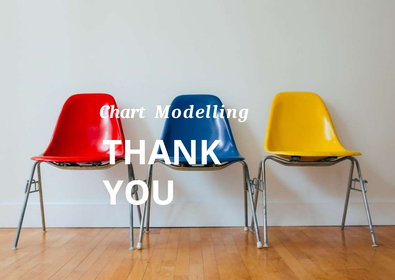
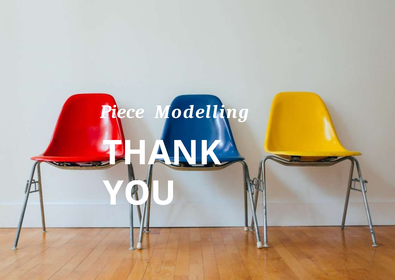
Chart: Chart -> Piece
